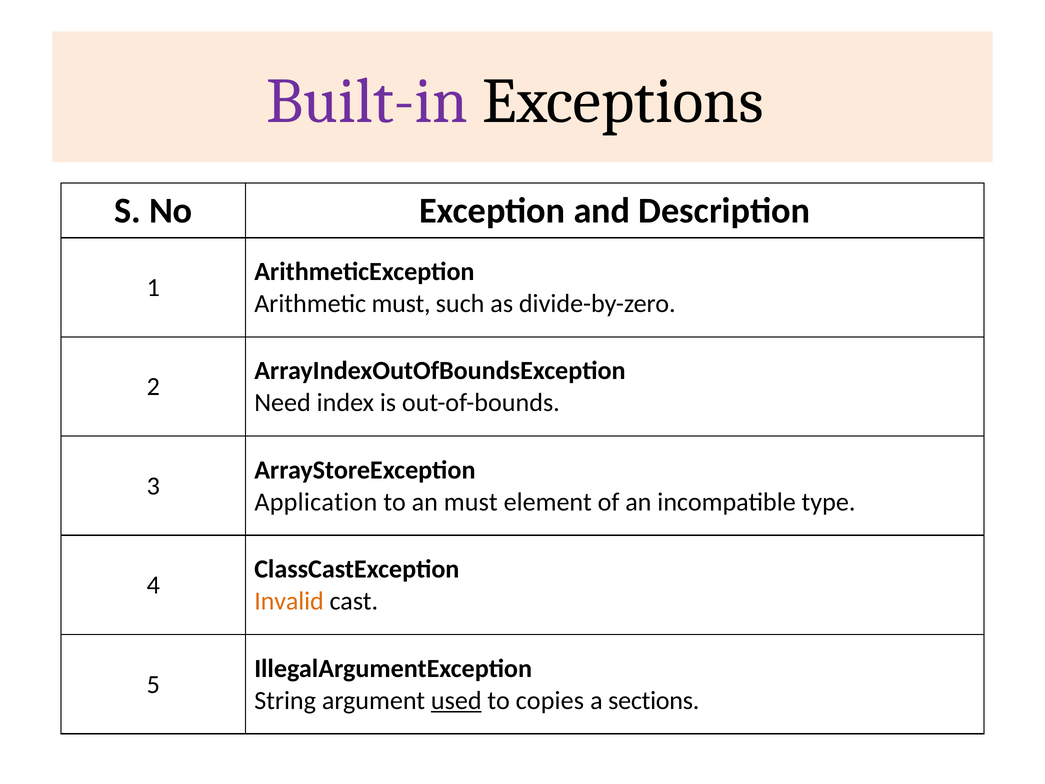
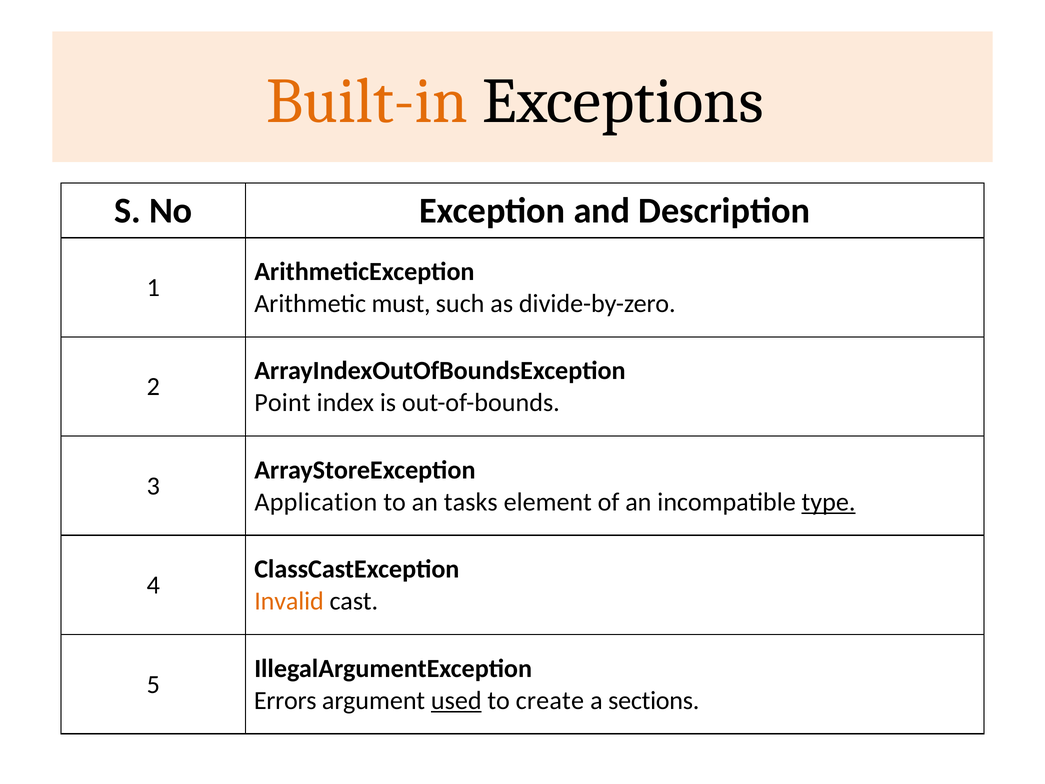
Built-in colour: purple -> orange
Need: Need -> Point
an must: must -> tasks
type underline: none -> present
String: String -> Errors
copies: copies -> create
